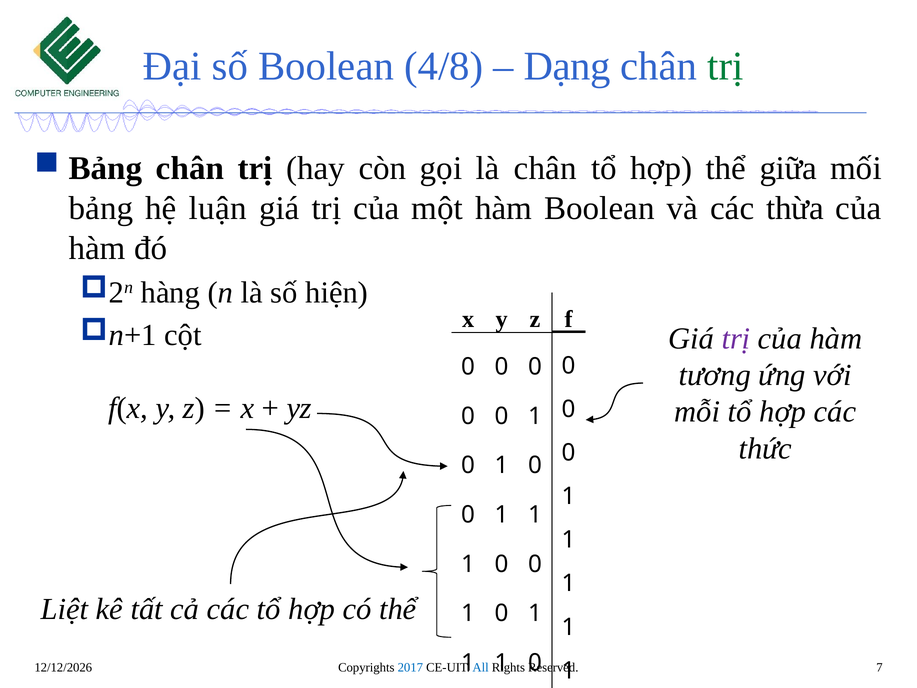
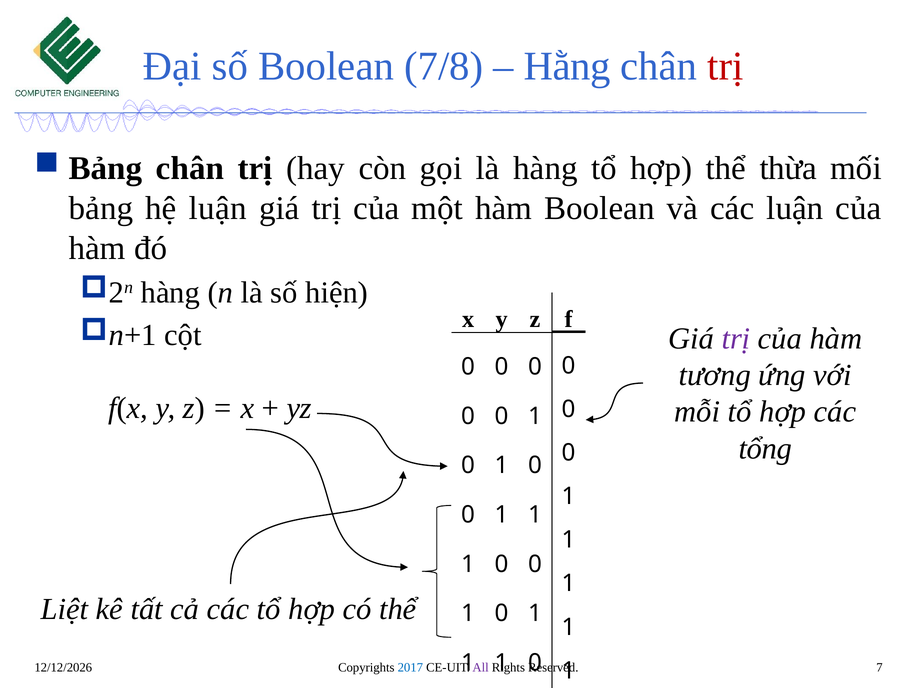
4/8: 4/8 -> 7/8
Dạng: Dạng -> Hằng
trị at (726, 66) colour: green -> red
là chân: chân -> hàng
giữa: giữa -> thừa
các thừa: thừa -> luận
thức: thức -> tổng
All colour: blue -> purple
